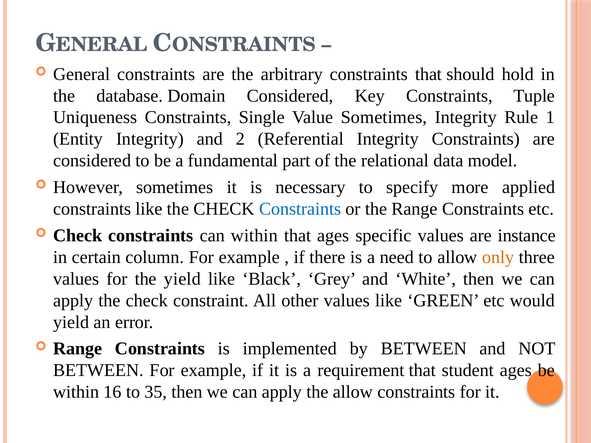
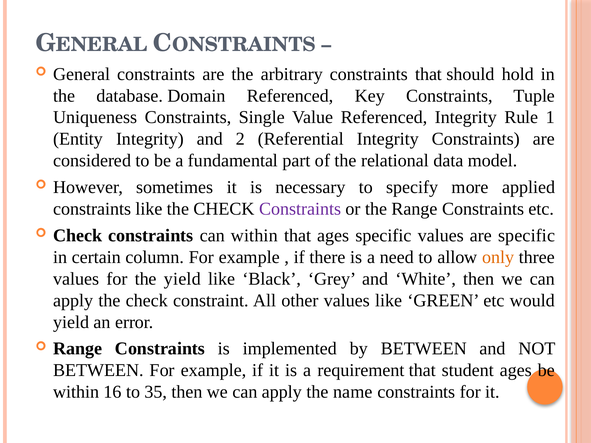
Domain Considered: Considered -> Referenced
Value Sometimes: Sometimes -> Referenced
Constraints at (300, 209) colour: blue -> purple
are instance: instance -> specific
the allow: allow -> name
